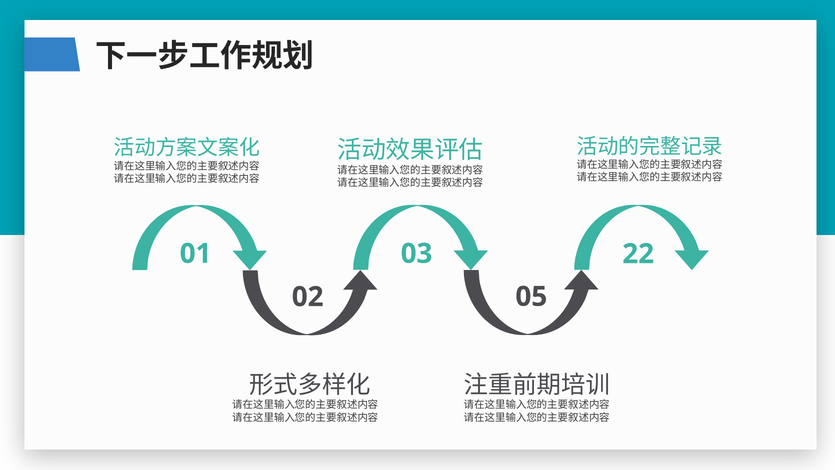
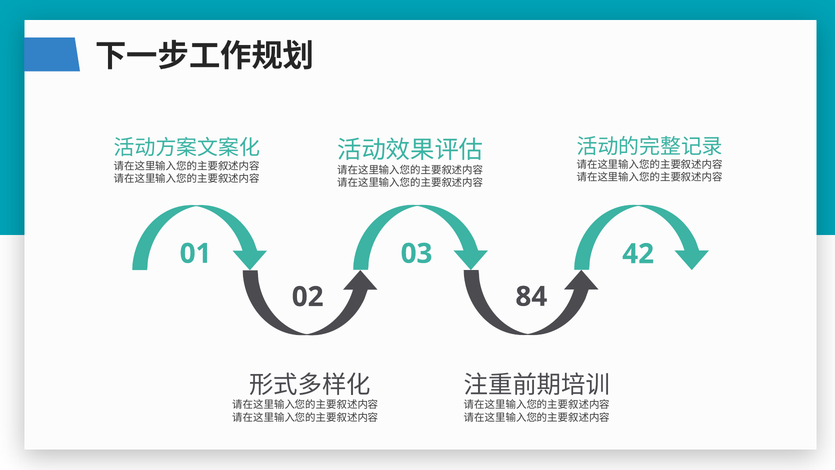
22: 22 -> 42
05: 05 -> 84
